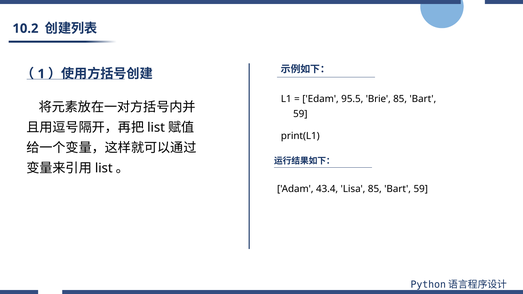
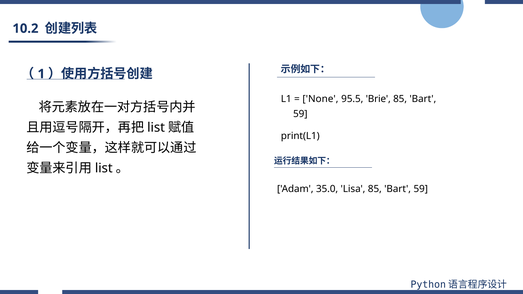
Edam: Edam -> None
43.4: 43.4 -> 35.0
